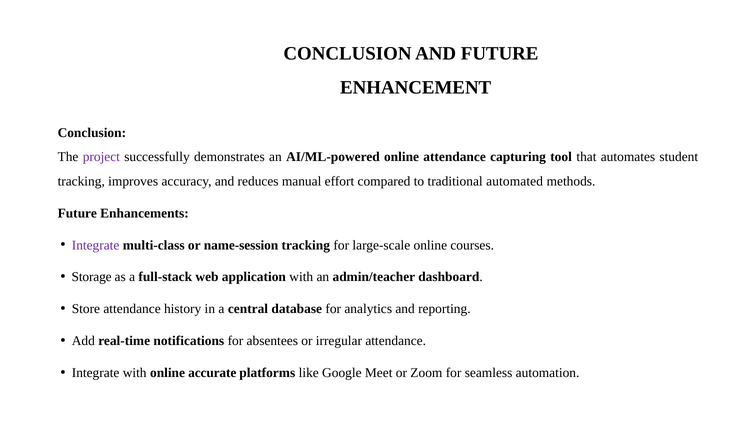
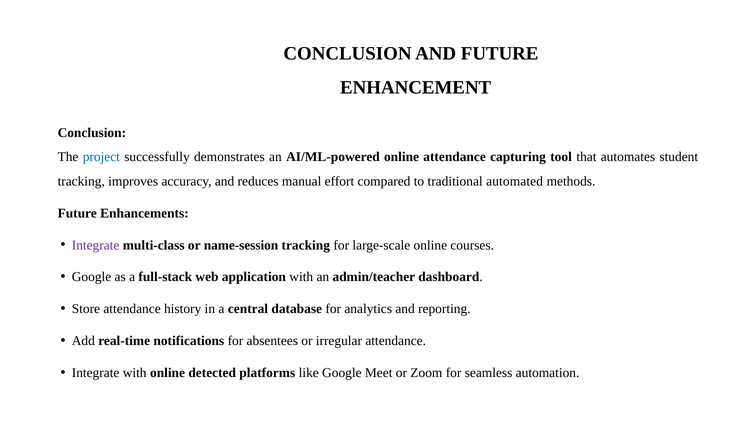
project colour: purple -> blue
Storage at (92, 277): Storage -> Google
accurate: accurate -> detected
